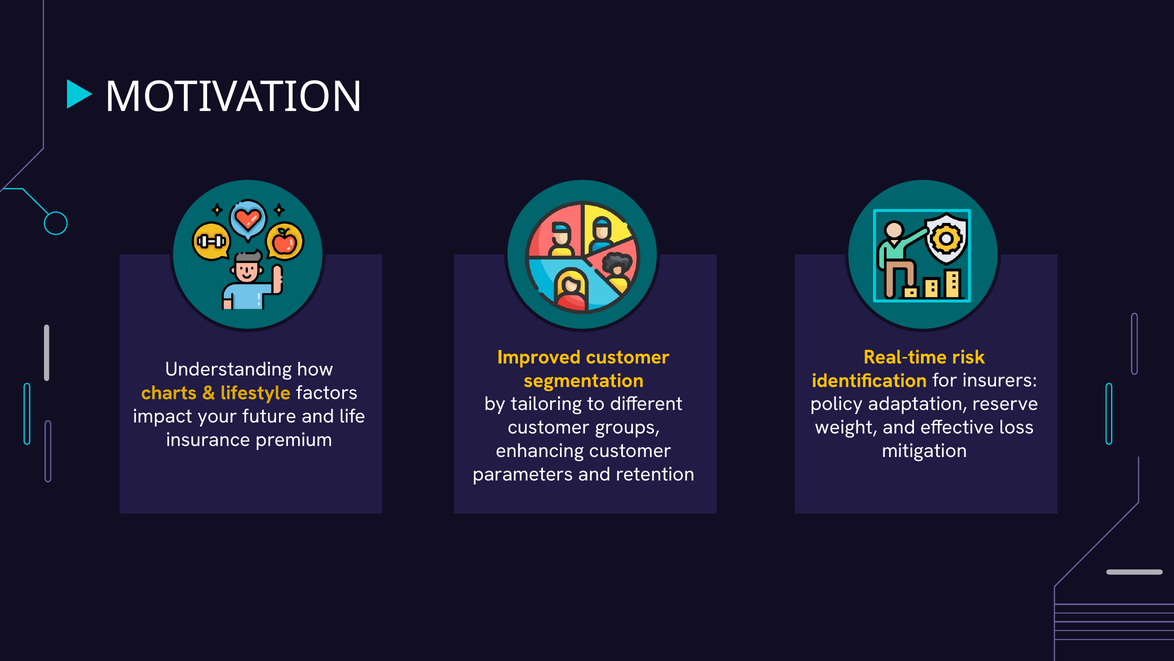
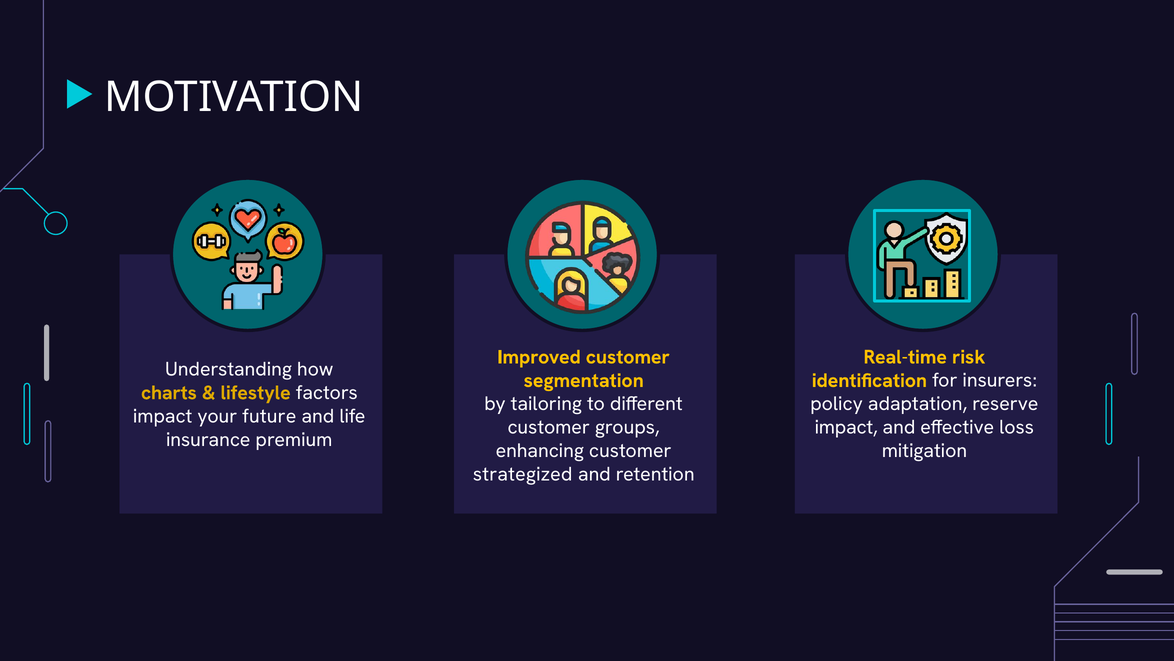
weight at (846, 427): weight -> impact
parameters: parameters -> strategized
